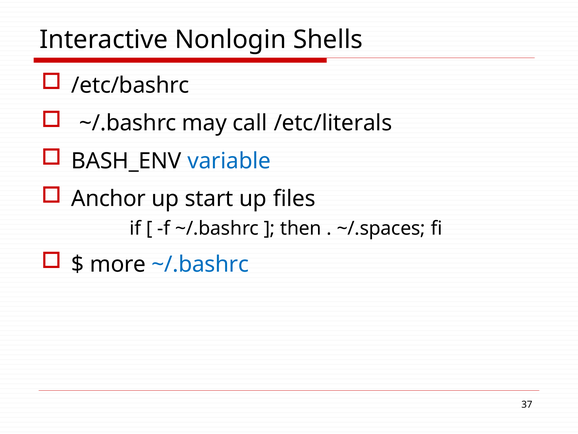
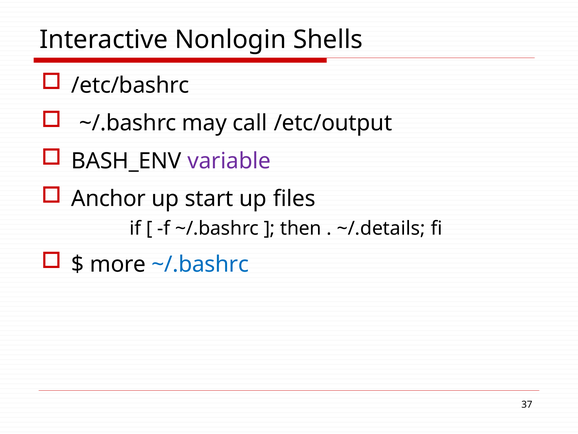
/etc/literals: /etc/literals -> /etc/output
variable colour: blue -> purple
~/.spaces: ~/.spaces -> ~/.details
